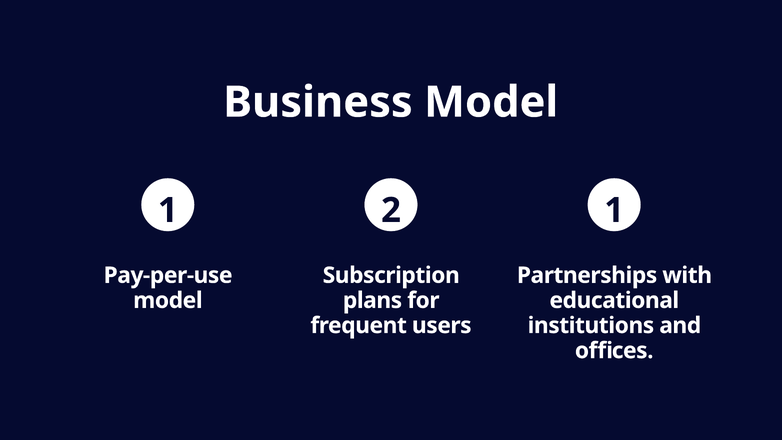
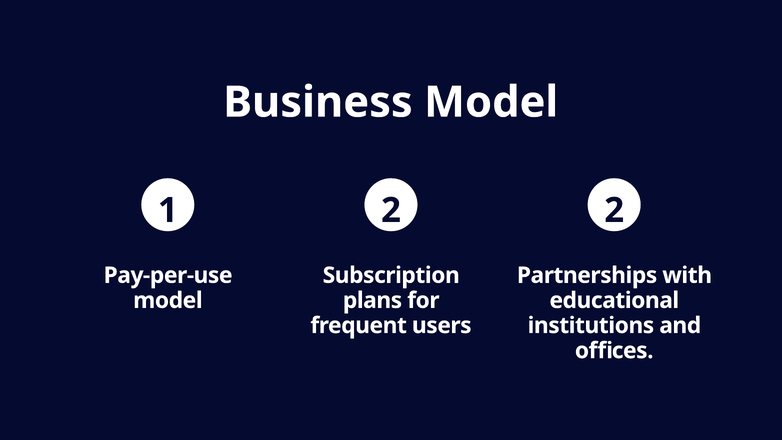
2 1: 1 -> 2
